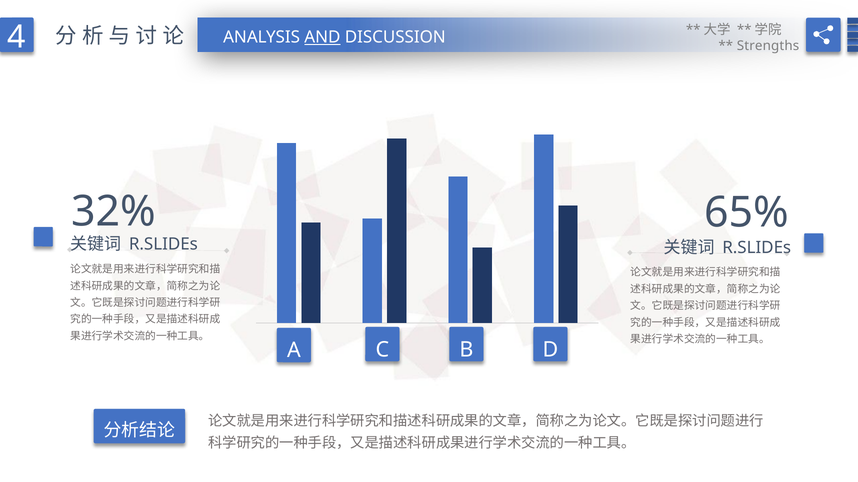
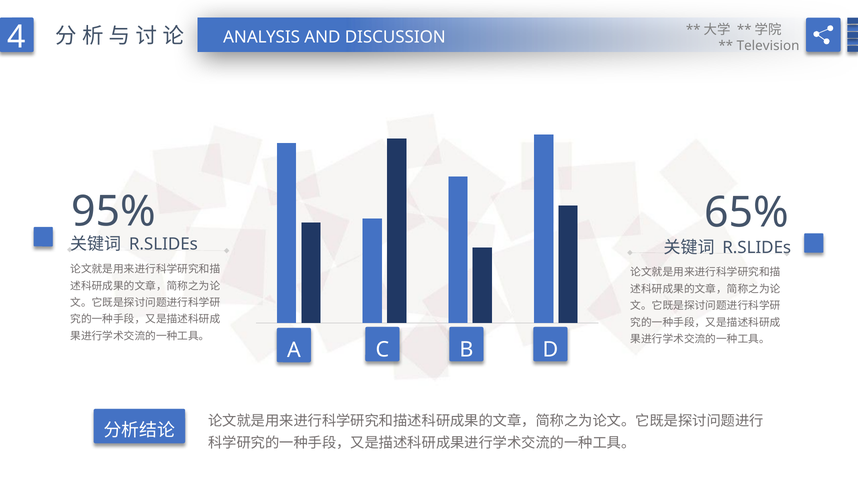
AND underline: present -> none
Strengths: Strengths -> Television
32%: 32% -> 95%
